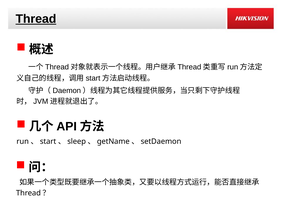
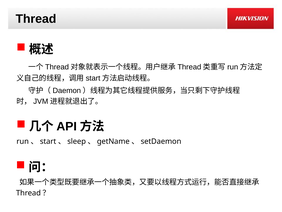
Thread underline: present -> none
